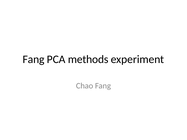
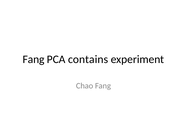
methods: methods -> contains
